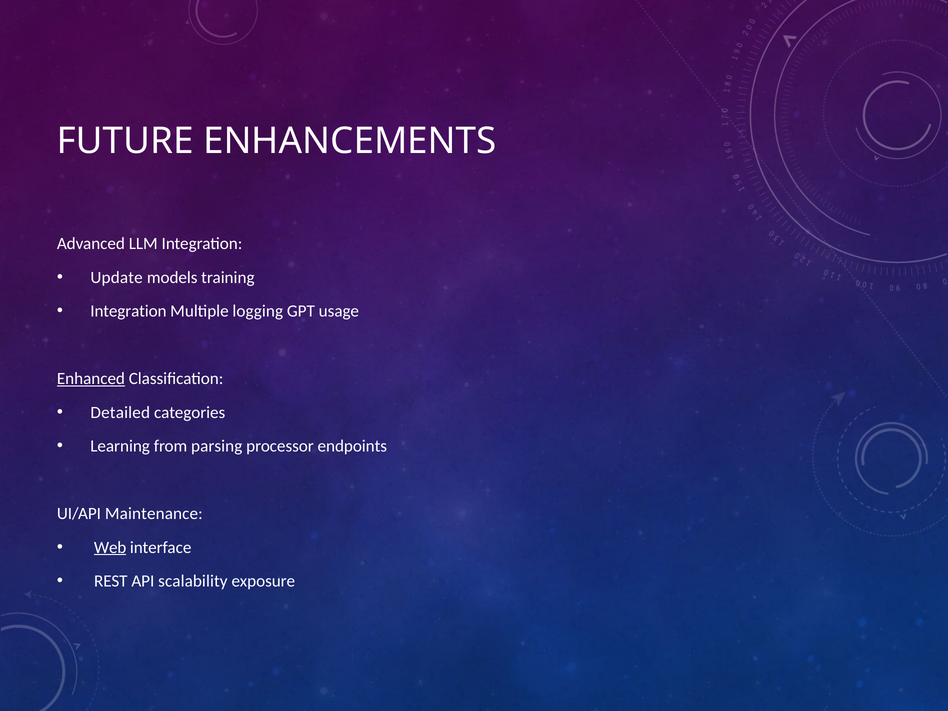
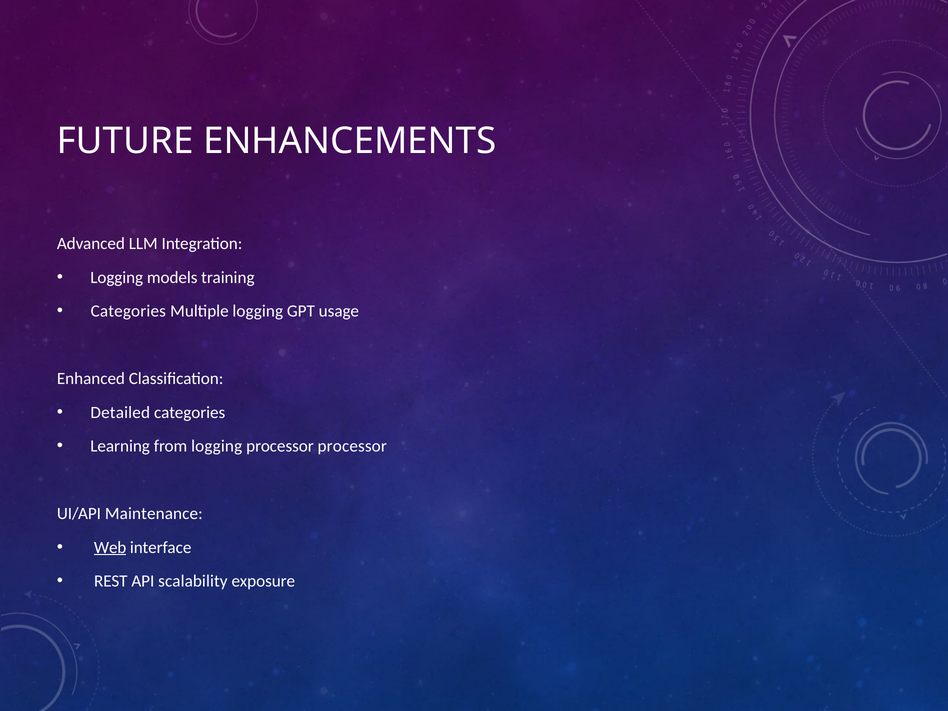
Update at (117, 277): Update -> Logging
Integration at (128, 311): Integration -> Categories
Enhanced underline: present -> none
from parsing: parsing -> logging
processor endpoints: endpoints -> processor
